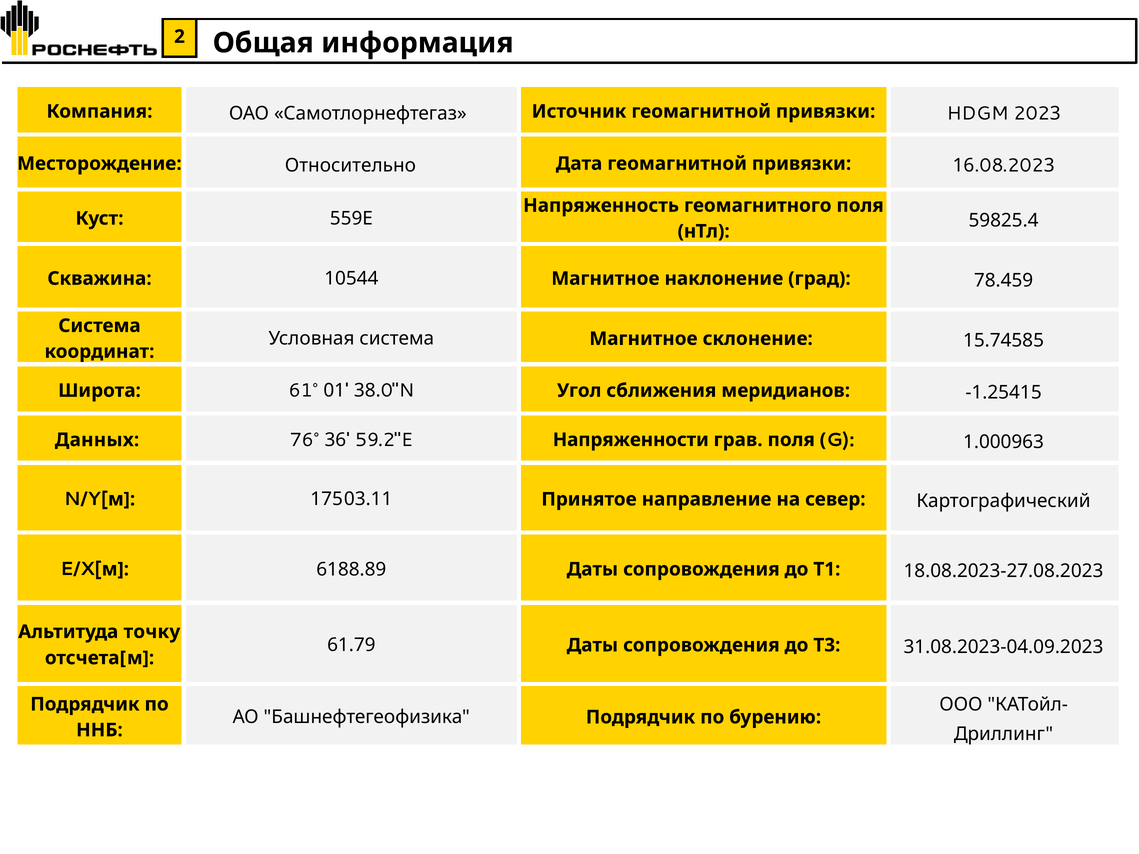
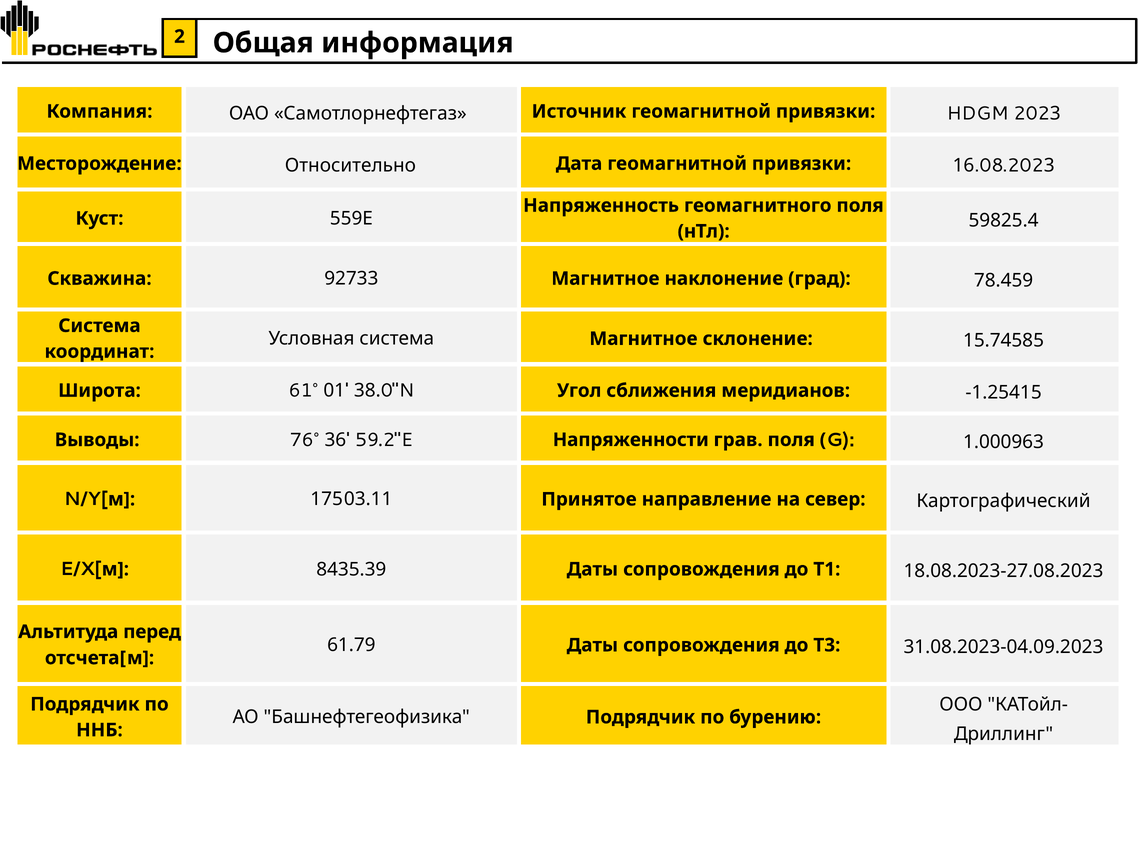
10544: 10544 -> 92733
Данных: Данных -> Выводы
6188.89: 6188.89 -> 8435.39
точку: точку -> перед
